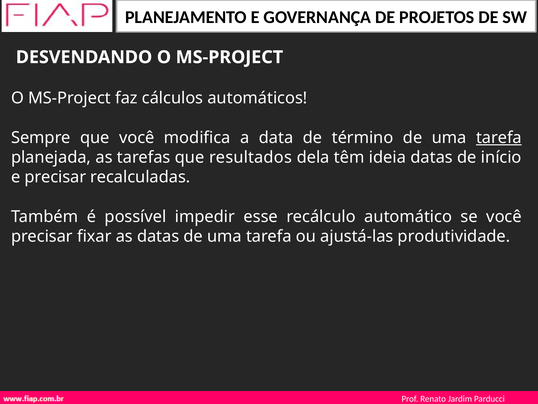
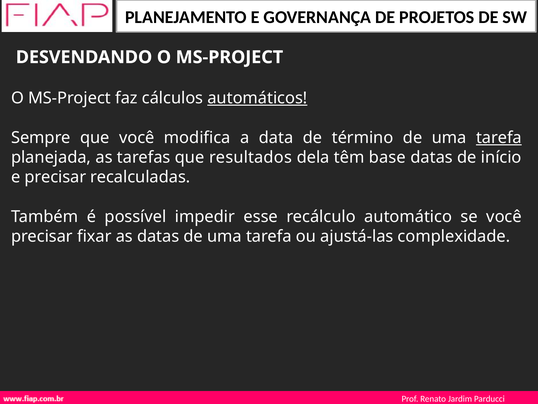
automáticos underline: none -> present
ideia: ideia -> base
produtividade: produtividade -> complexidade
